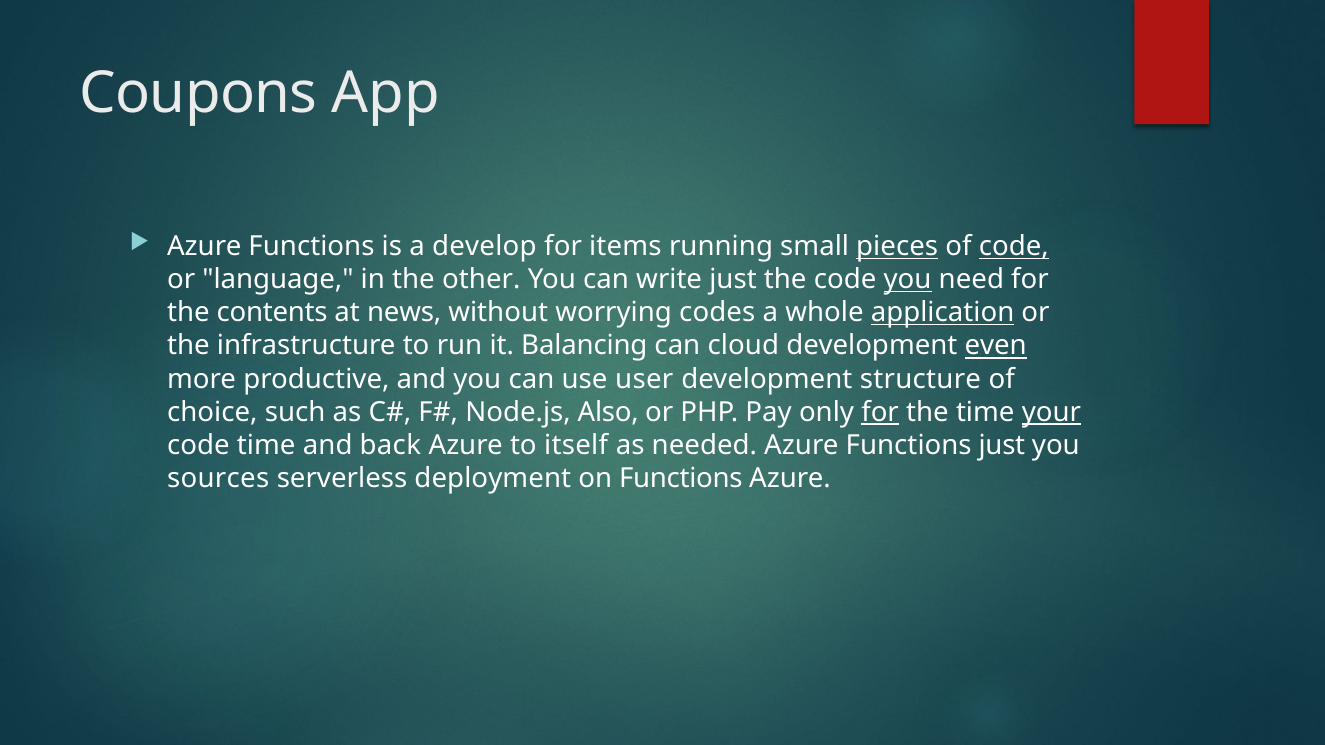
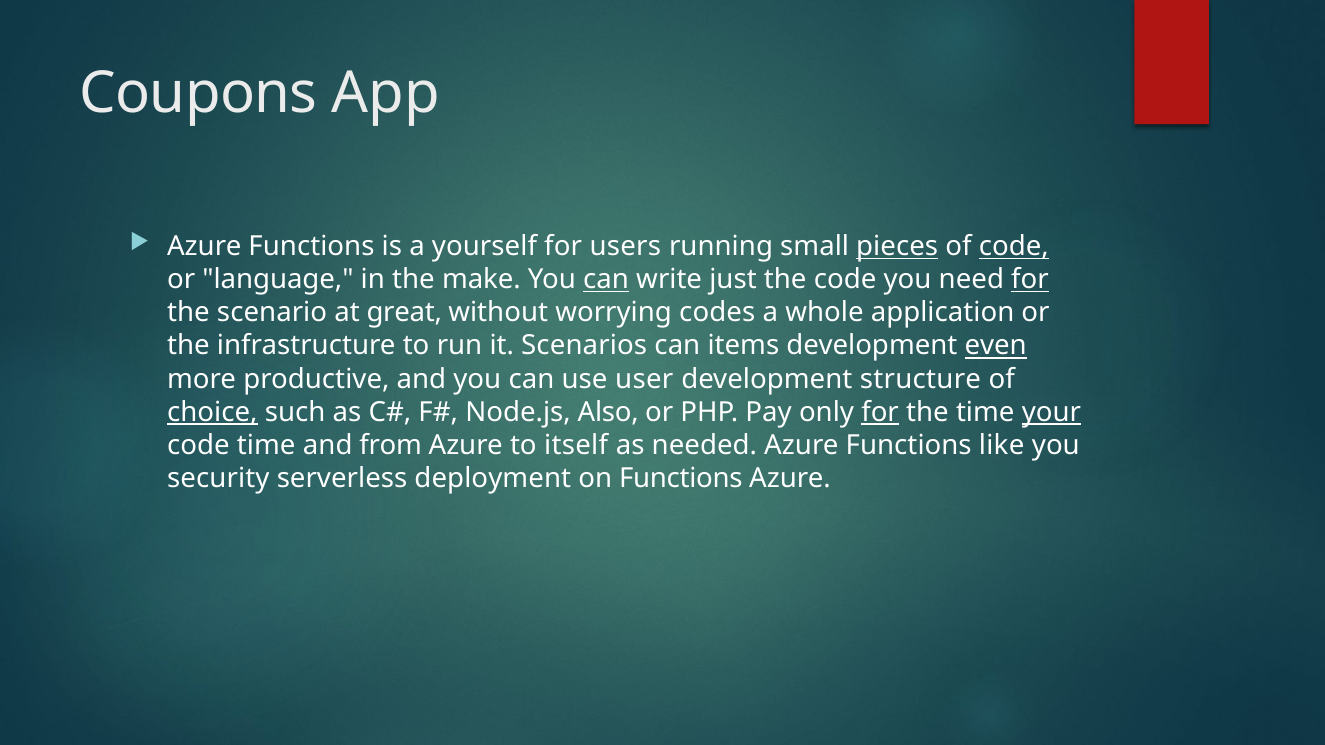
develop: develop -> yourself
items: items -> users
other: other -> make
can at (606, 280) underline: none -> present
you at (908, 280) underline: present -> none
for at (1030, 280) underline: none -> present
contents: contents -> scenario
news: news -> great
application underline: present -> none
Balancing: Balancing -> Scenarios
cloud: cloud -> items
choice underline: none -> present
back: back -> from
Functions just: just -> like
sources: sources -> security
